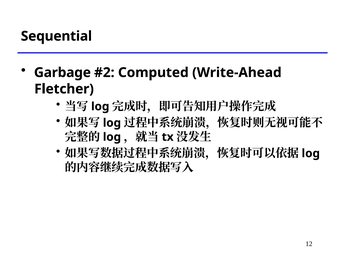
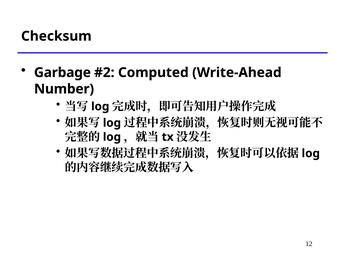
Sequential: Sequential -> Checksum
Fletcher: Fletcher -> Number
